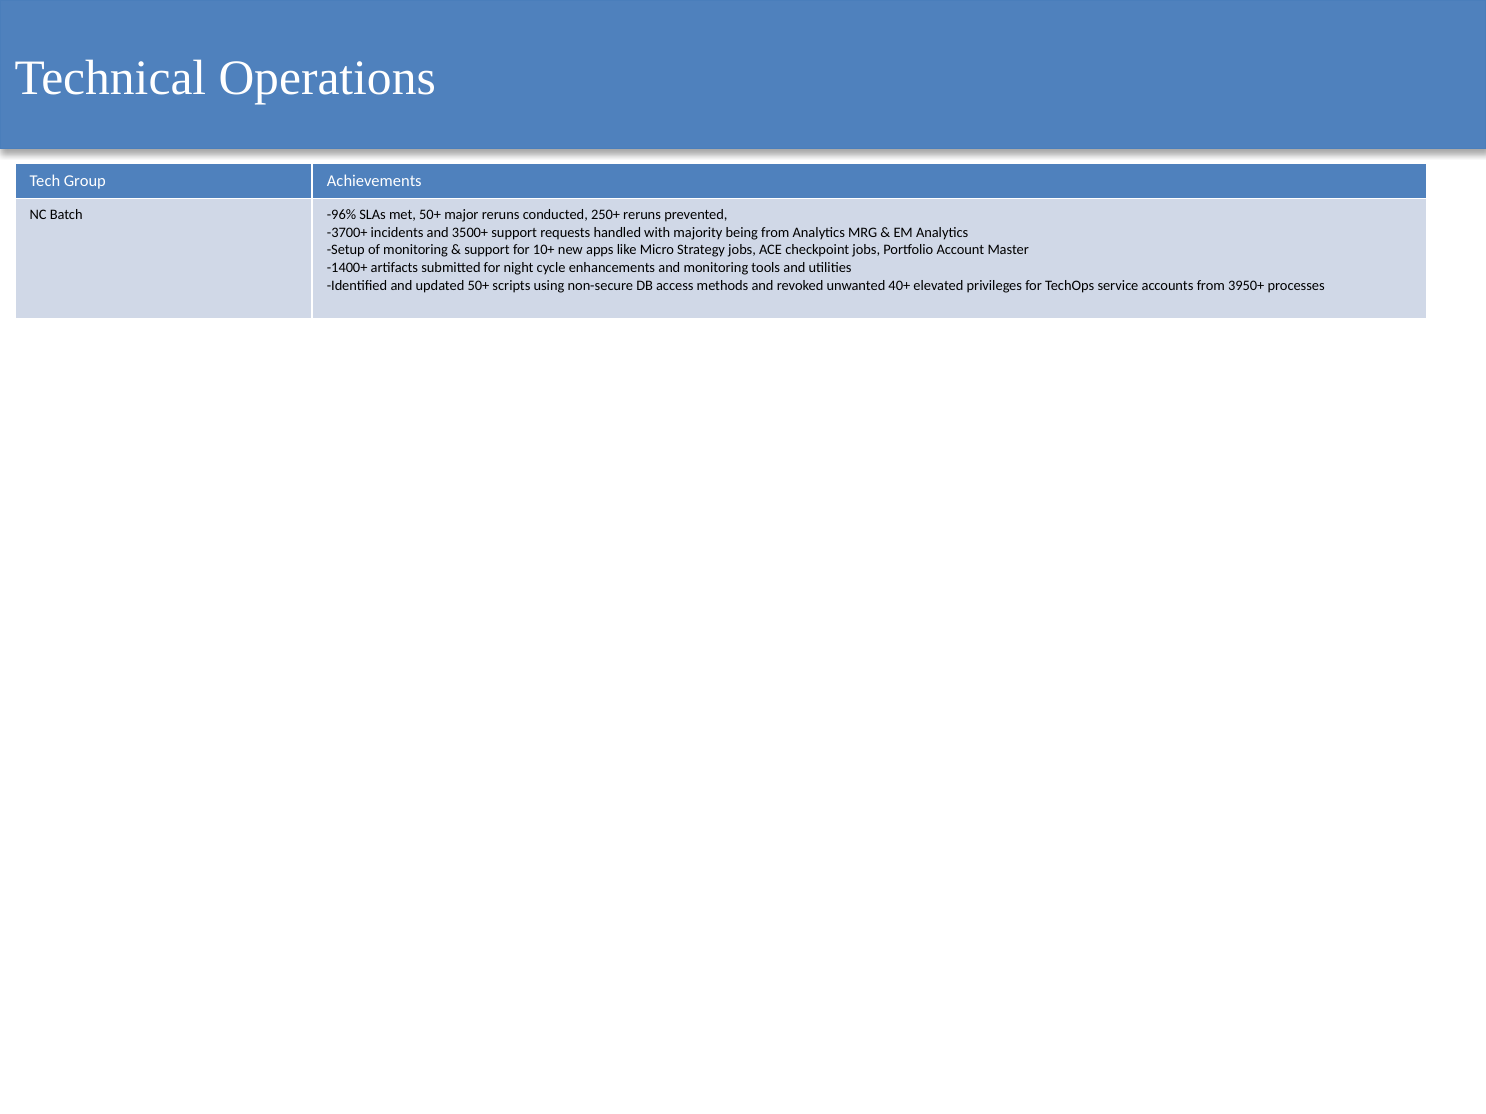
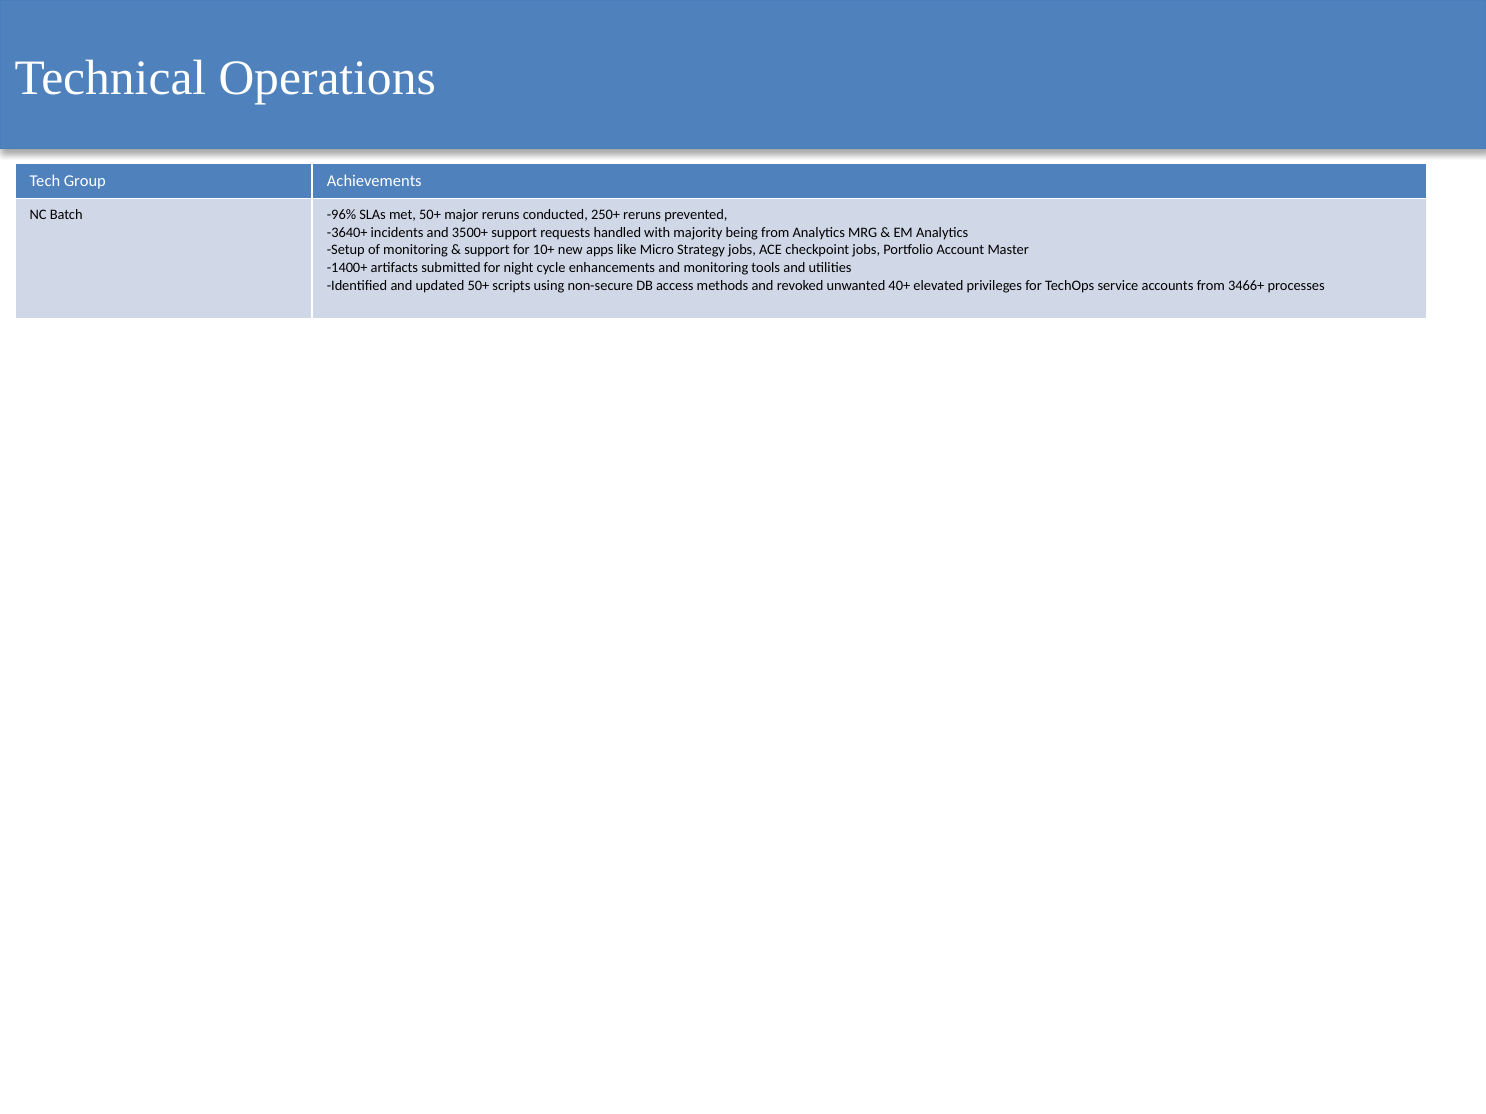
-3700+: -3700+ -> -3640+
3950+: 3950+ -> 3466+
